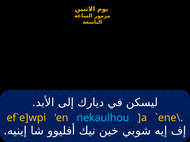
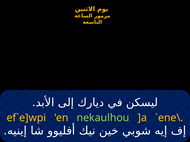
nekaulhou colour: light blue -> light green
